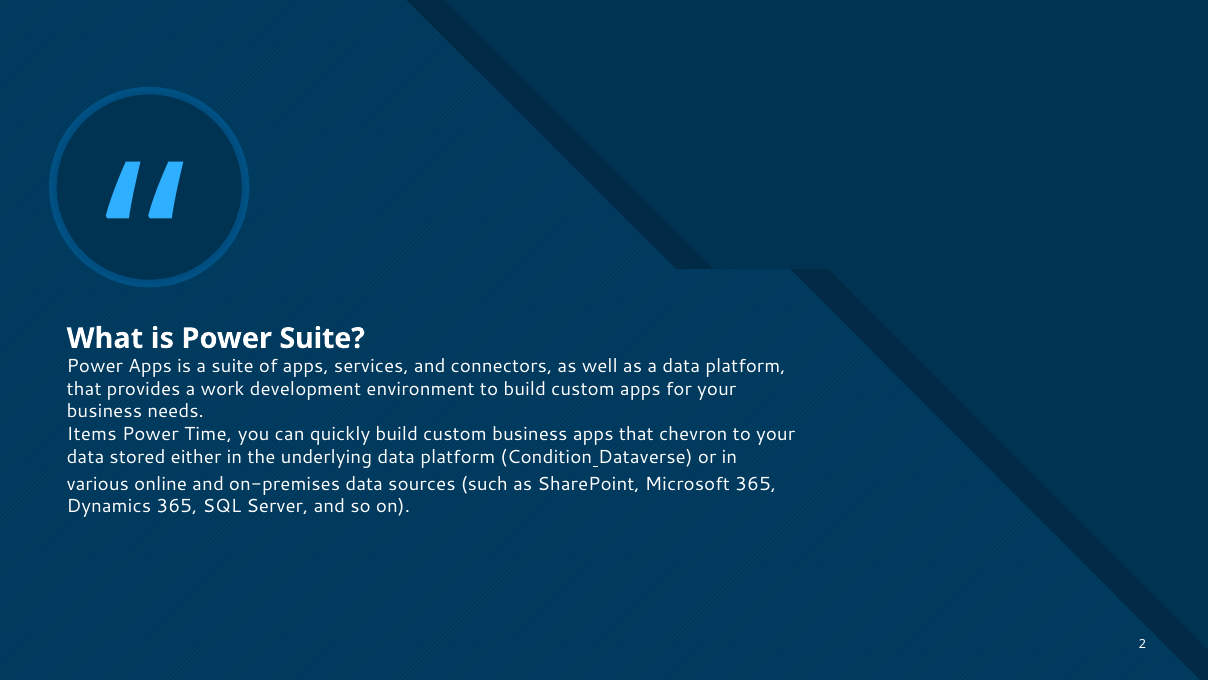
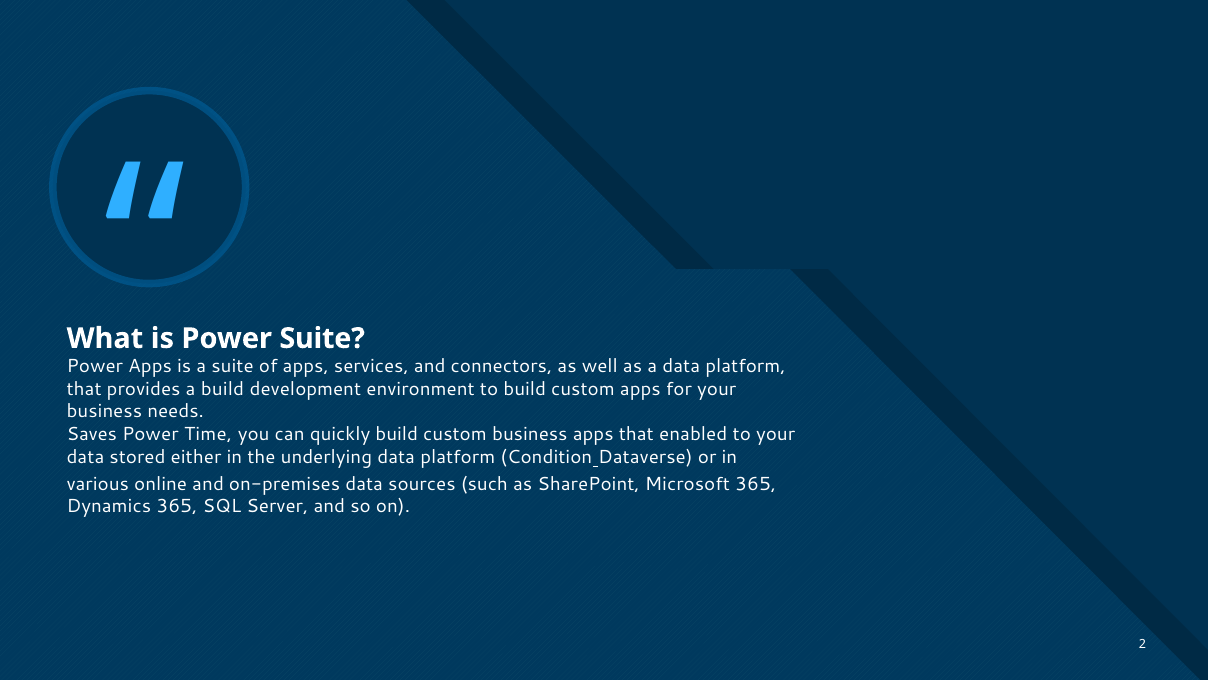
a work: work -> build
Items: Items -> Saves
chevron: chevron -> enabled
